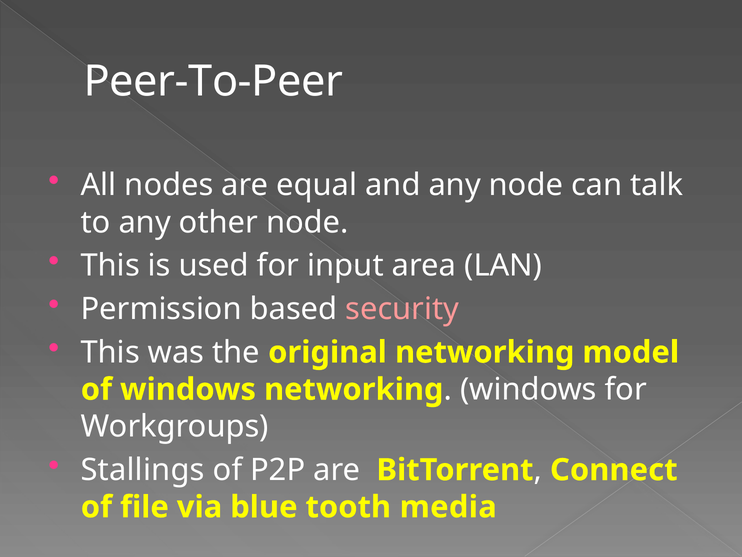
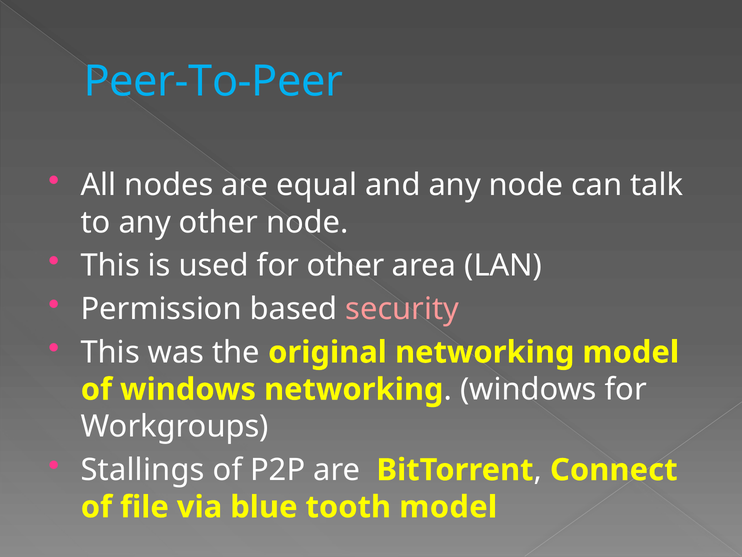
Peer-To-Peer colour: white -> light blue
for input: input -> other
tooth media: media -> model
